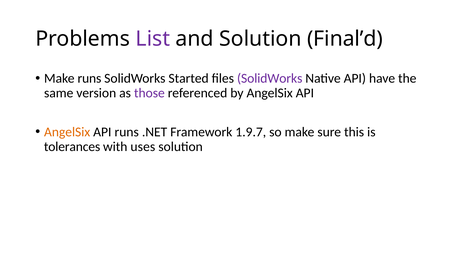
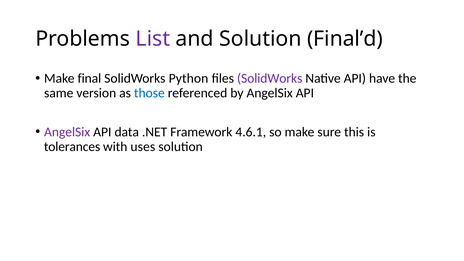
Make runs: runs -> final
Started: Started -> Python
those colour: purple -> blue
AngelSix at (67, 132) colour: orange -> purple
API runs: runs -> data
1.9.7: 1.9.7 -> 4.6.1
